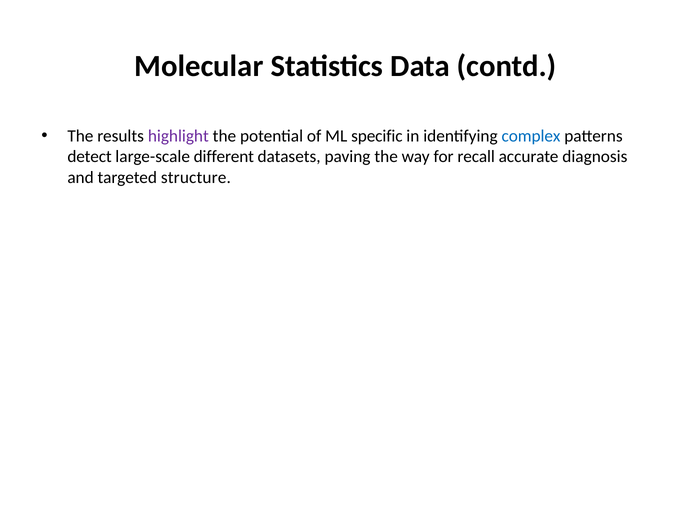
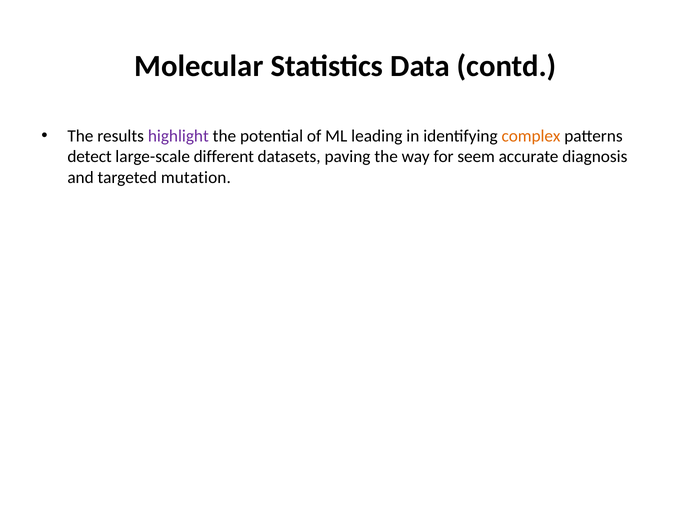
specific: specific -> leading
complex colour: blue -> orange
recall: recall -> seem
structure: structure -> mutation
